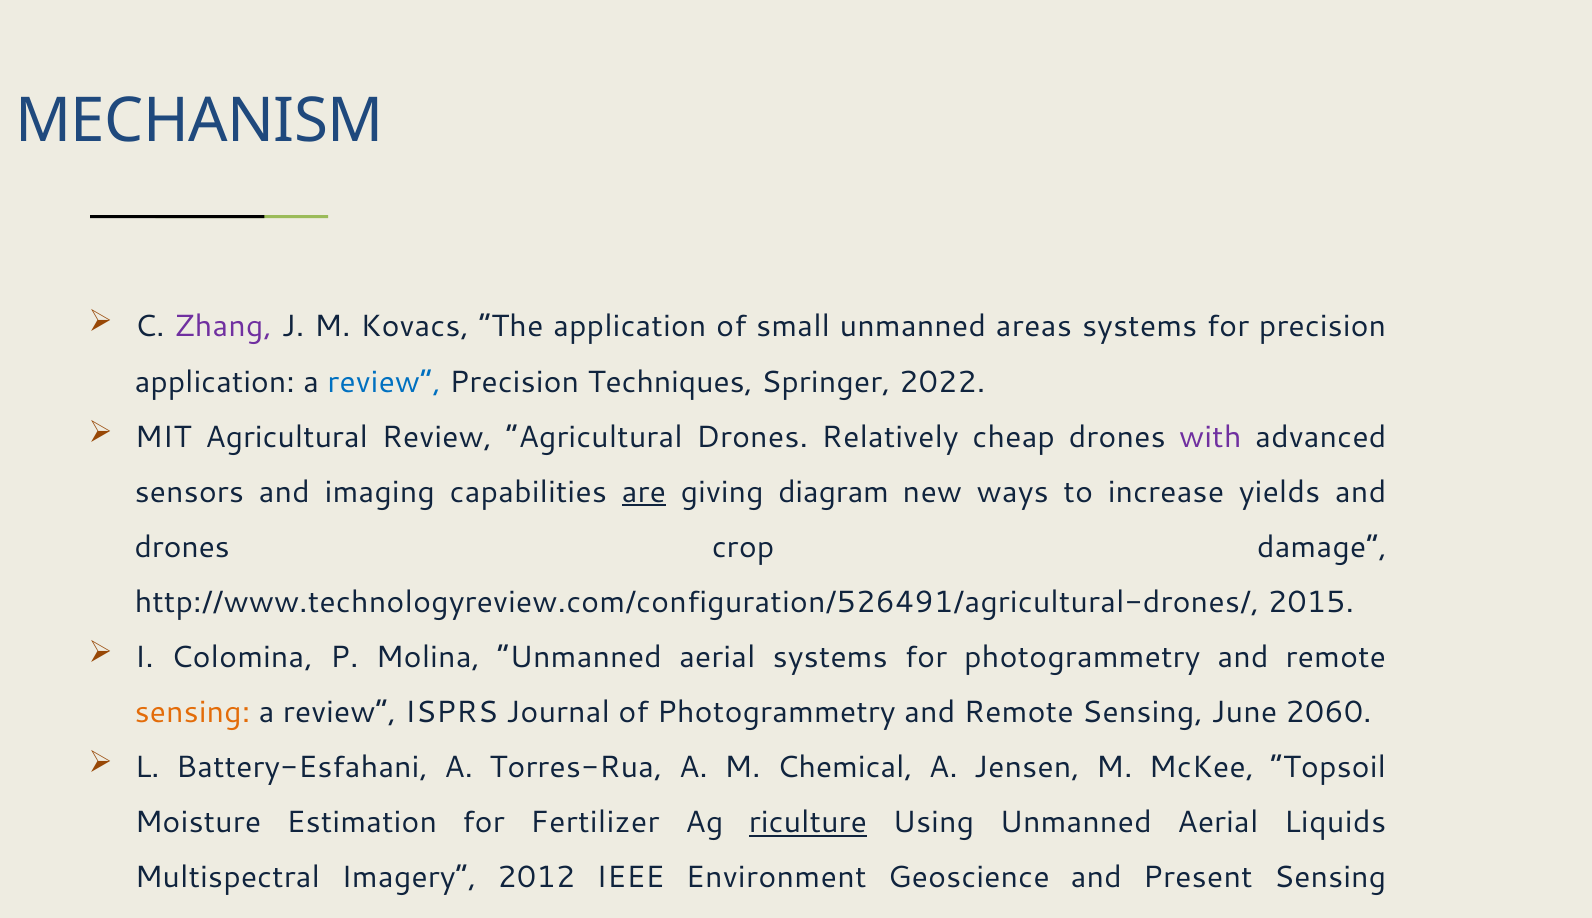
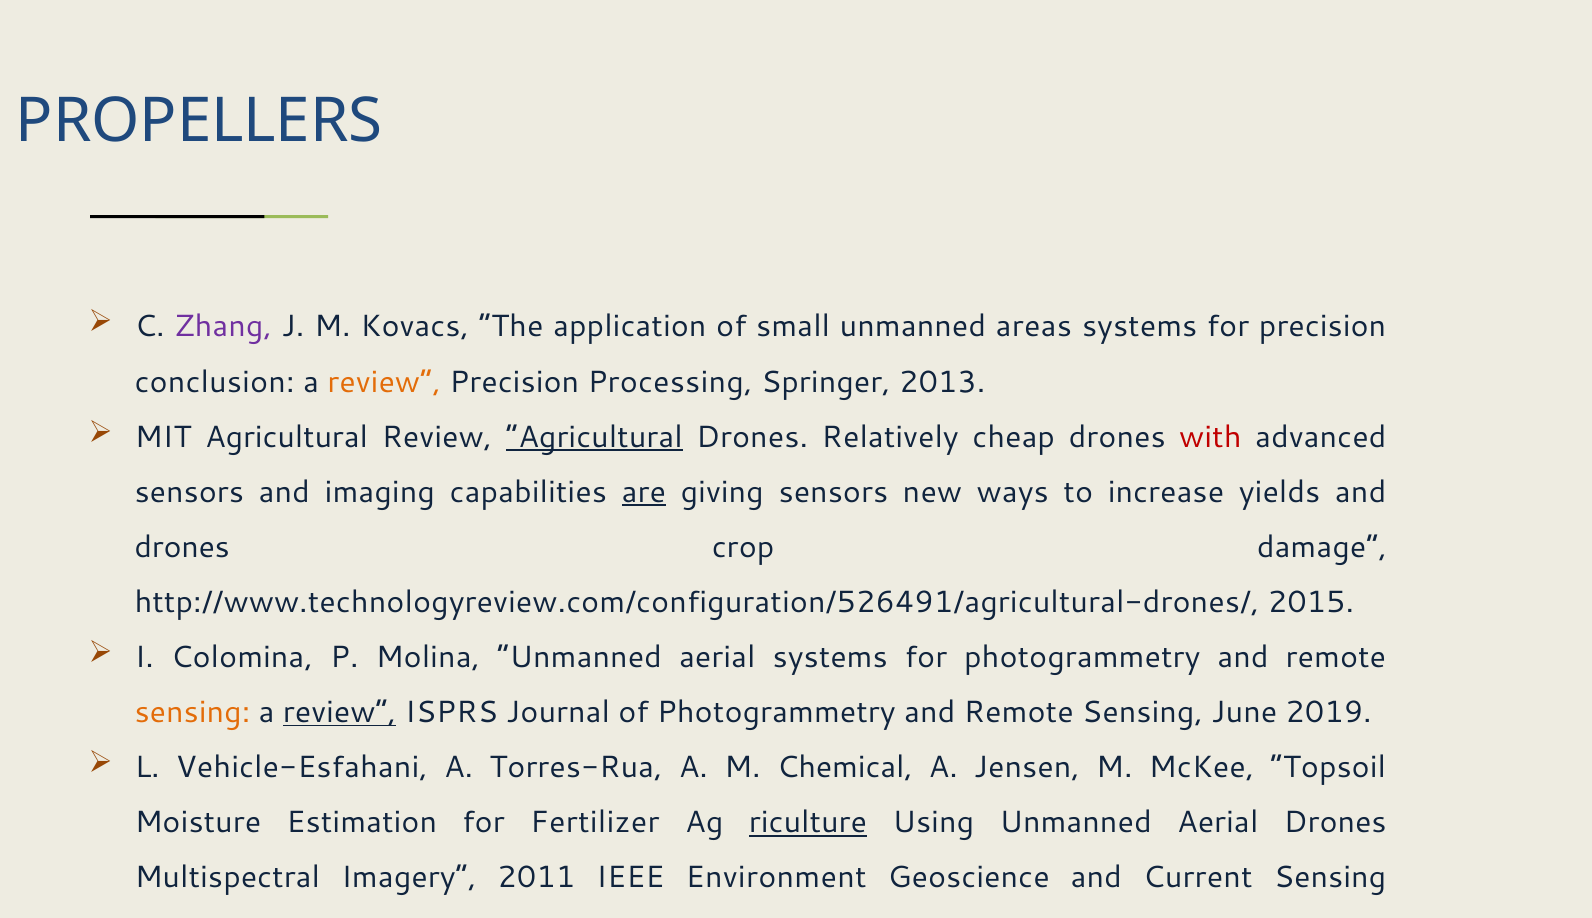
MECHANISM: MECHANISM -> PROPELLERS
application at (215, 382): application -> conclusion
review at (384, 382) colour: blue -> orange
Techniques: Techniques -> Processing
2022: 2022 -> 2013
”Agricultural underline: none -> present
with colour: purple -> red
giving diagram: diagram -> sensors
review at (340, 713) underline: none -> present
2060: 2060 -> 2019
Battery-Esfahani: Battery-Esfahani -> Vehicle-Esfahani
Aerial Liquids: Liquids -> Drones
2012: 2012 -> 2011
Present: Present -> Current
